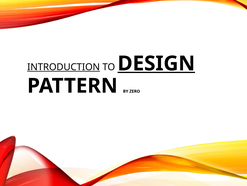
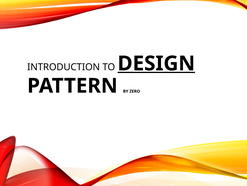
INTRODUCTION underline: present -> none
